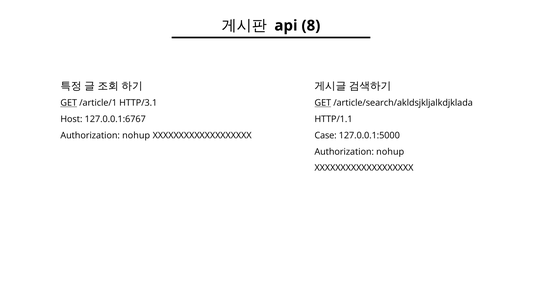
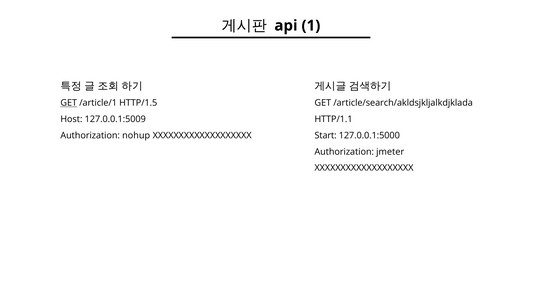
8: 8 -> 1
HTTP/3.1: HTTP/3.1 -> HTTP/1.5
GET at (323, 103) underline: present -> none
127.0.0.1:6767: 127.0.0.1:6767 -> 127.0.0.1:5009
Case: Case -> Start
nohup at (390, 152): nohup -> jmeter
